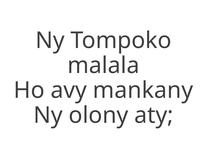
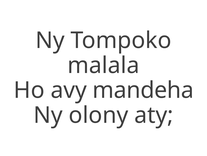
mankany: mankany -> mandeha
